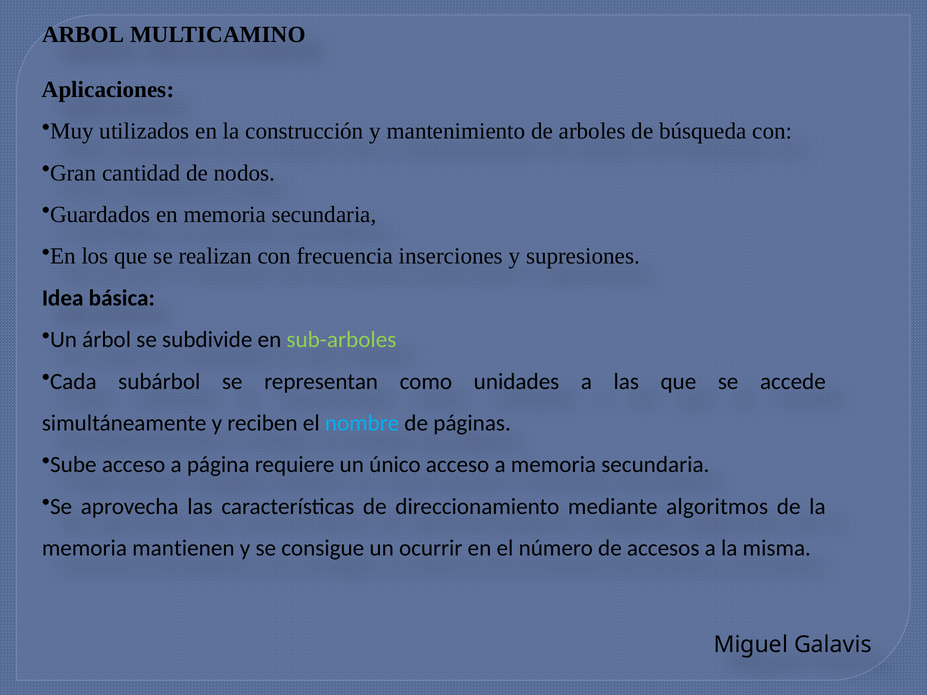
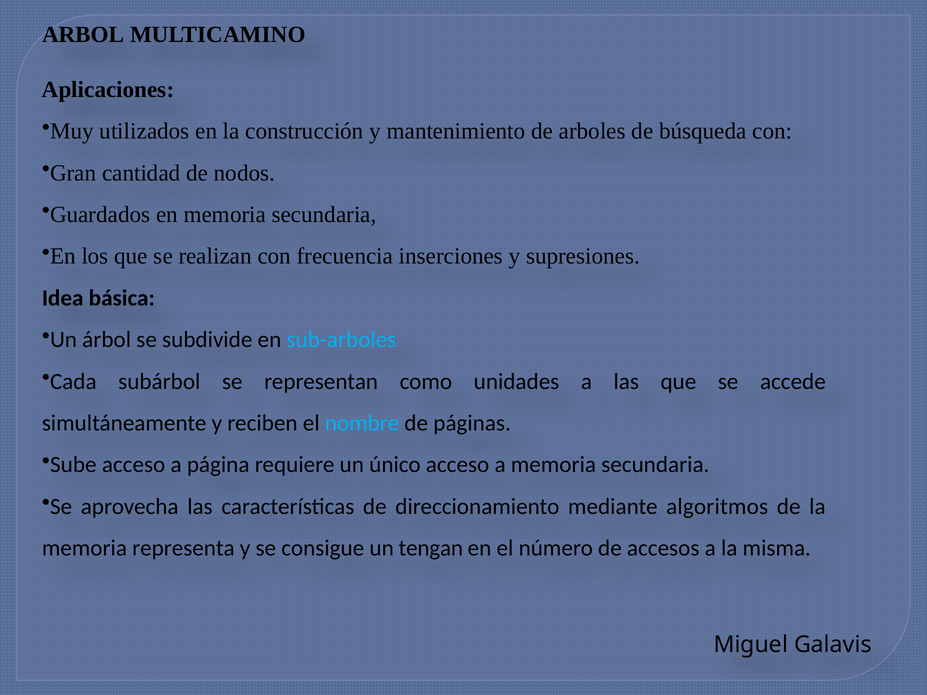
sub-arboles colour: light green -> light blue
mantienen: mantienen -> representa
ocurrir: ocurrir -> tengan
